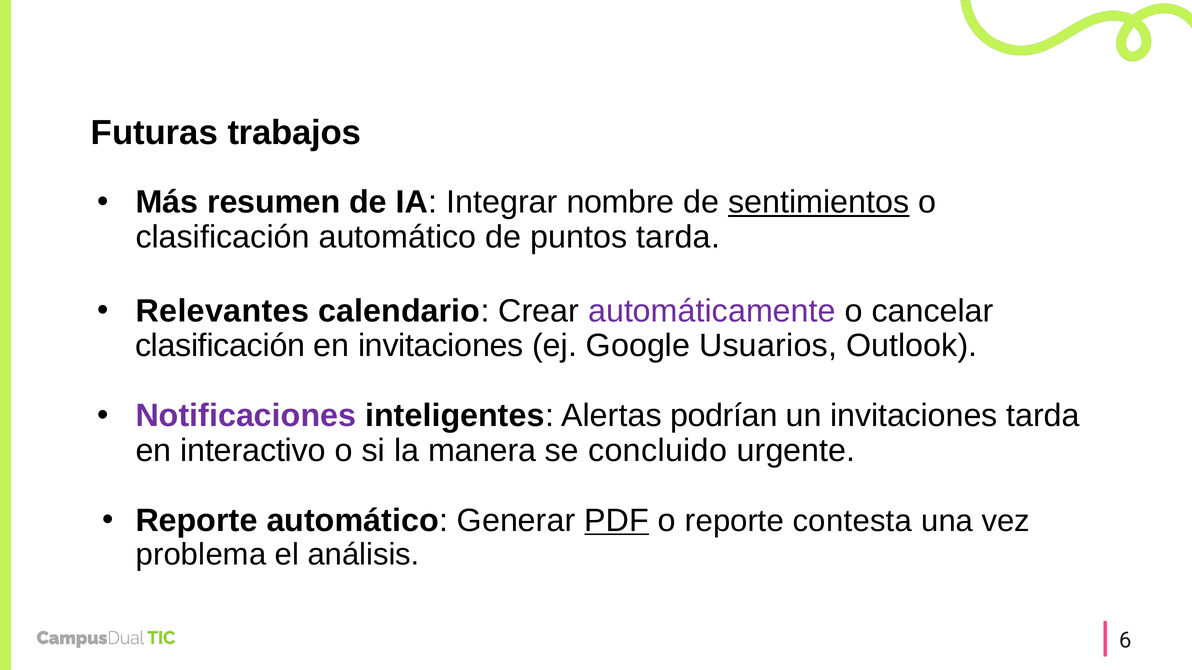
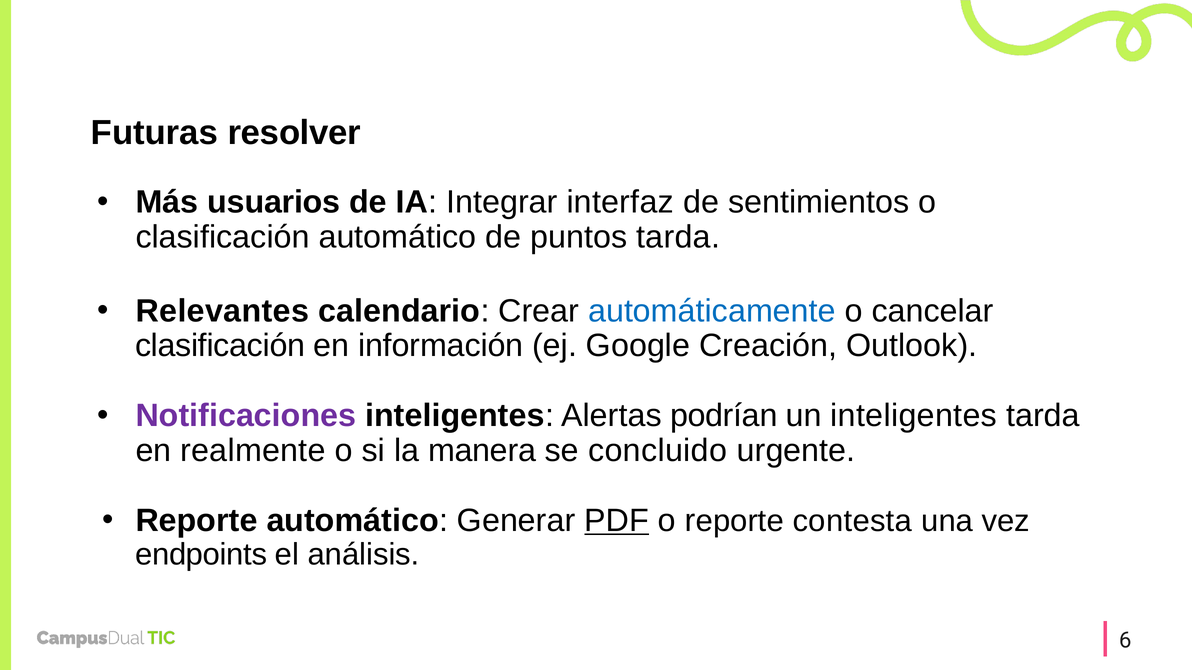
trabajos: trabajos -> resolver
resumen: resumen -> usuarios
nombre: nombre -> interfaz
sentimientos underline: present -> none
automáticamente colour: purple -> blue
en invitaciones: invitaciones -> información
Usuarios: Usuarios -> Creación
un invitaciones: invitaciones -> inteligentes
interactivo: interactivo -> realmente
problema: problema -> endpoints
